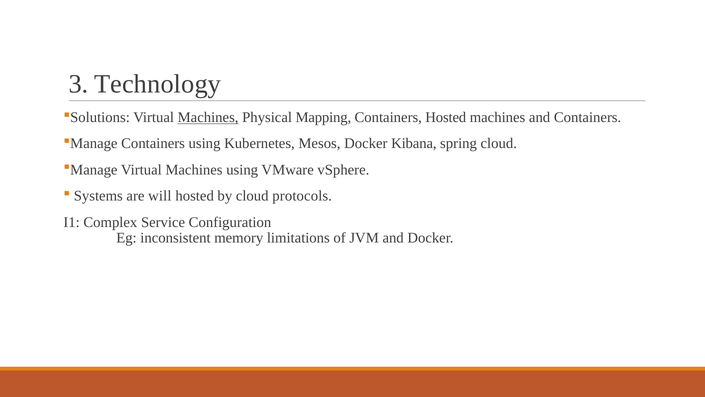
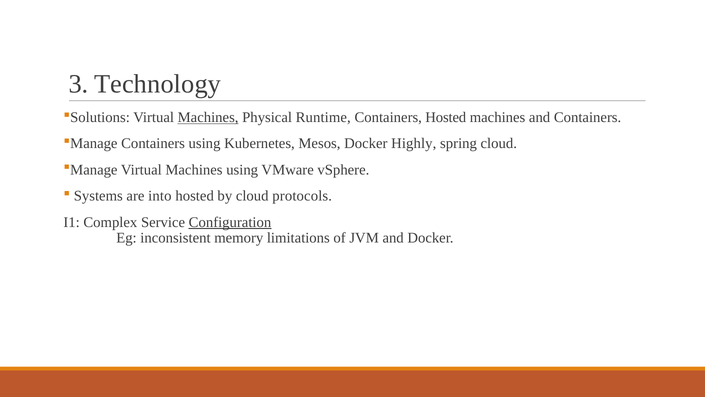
Mapping: Mapping -> Runtime
Kibana: Kibana -> Highly
will: will -> into
Configuration underline: none -> present
